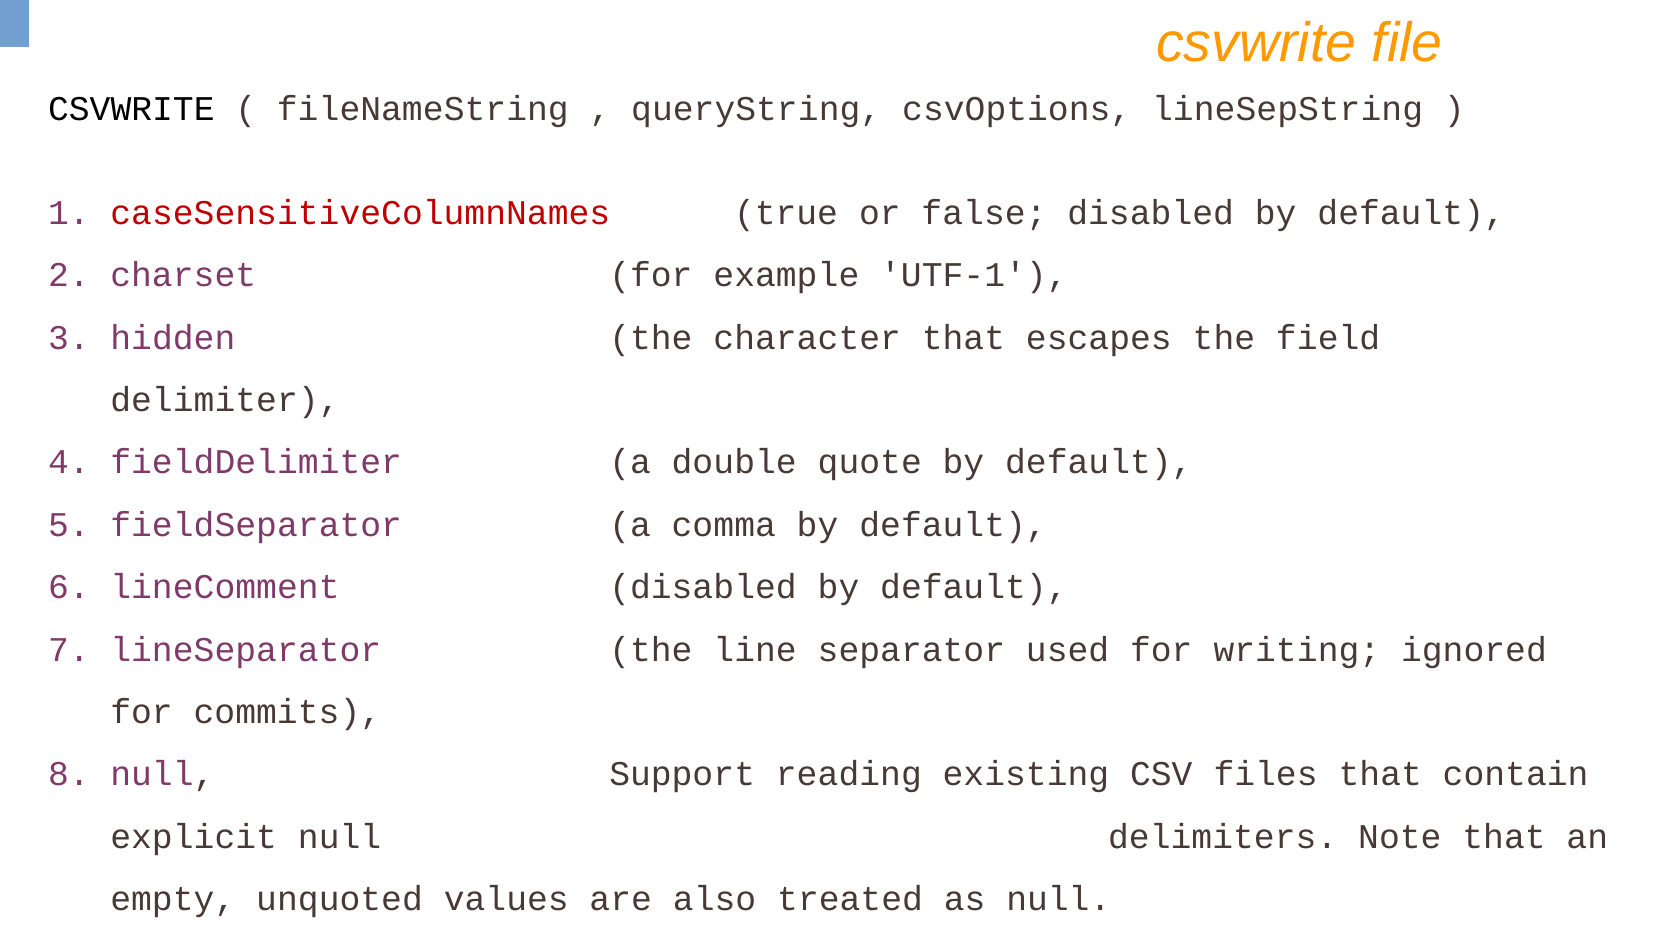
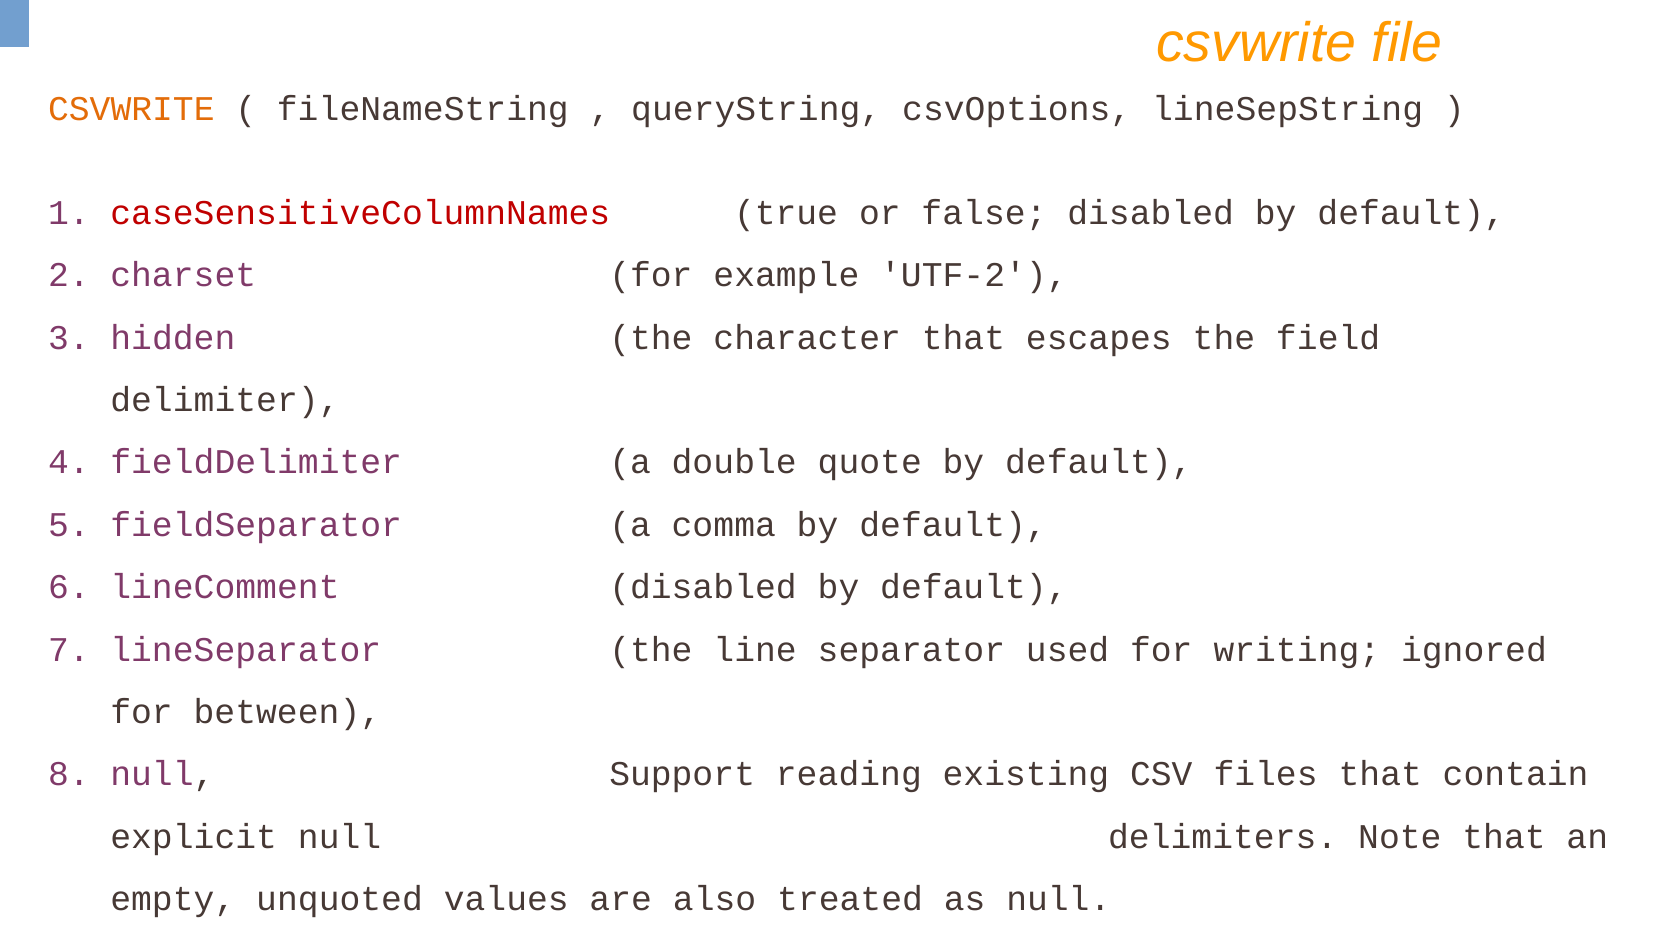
CSVWRITE at (131, 109) colour: black -> orange
UTF-1: UTF-1 -> UTF-2
commits: commits -> between
